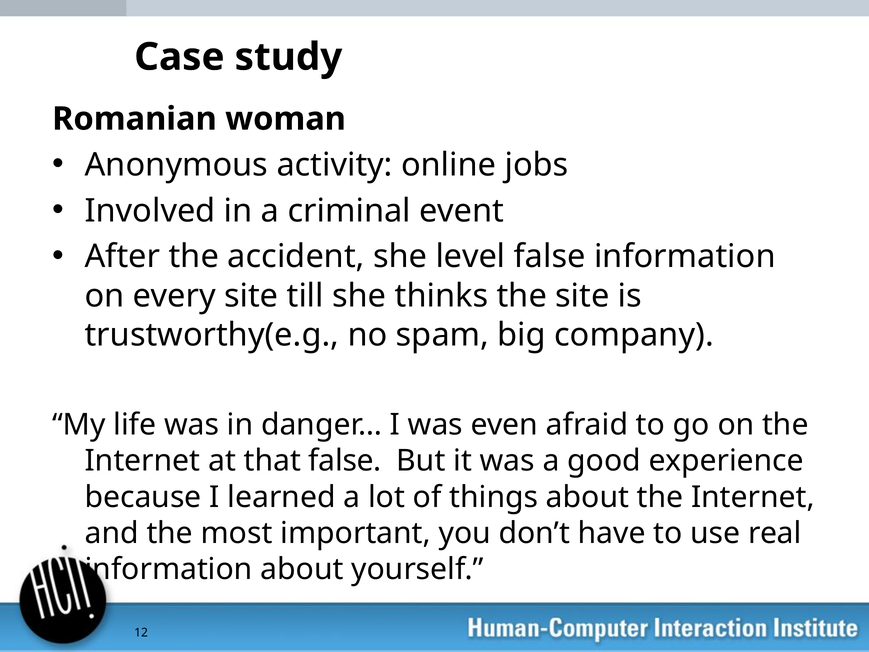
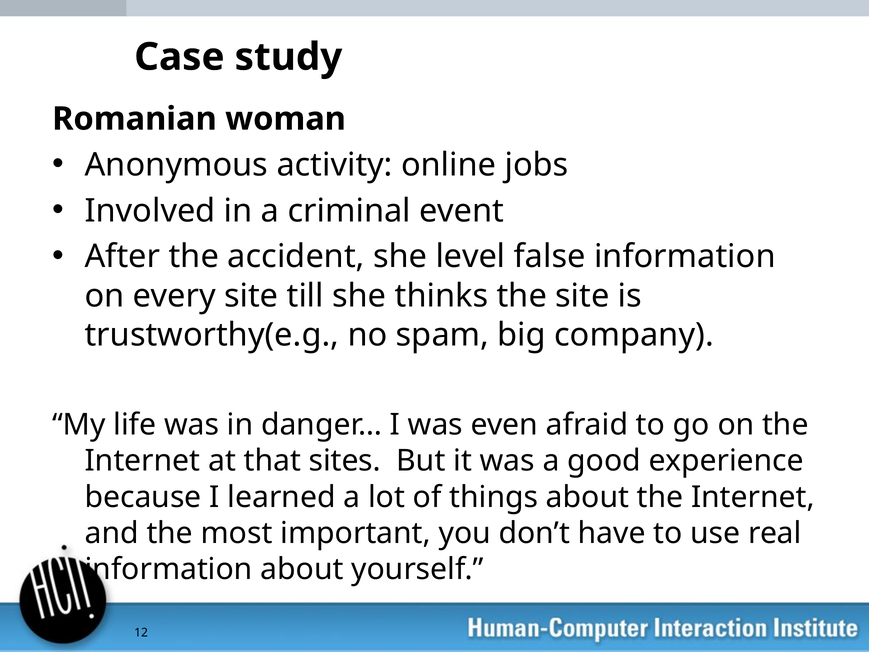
that false: false -> sites
